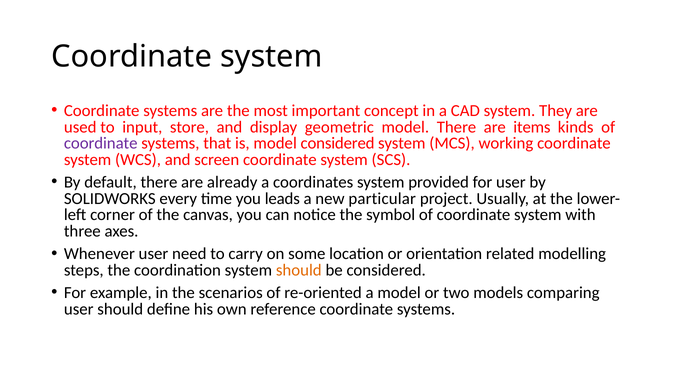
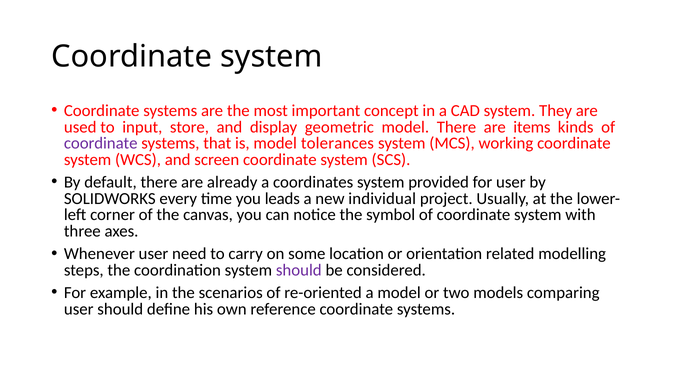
model considered: considered -> tolerances
particular: particular -> individual
should at (299, 271) colour: orange -> purple
